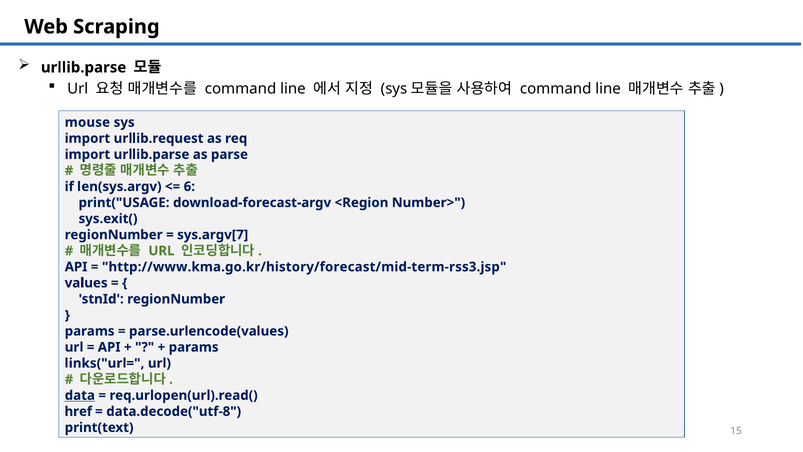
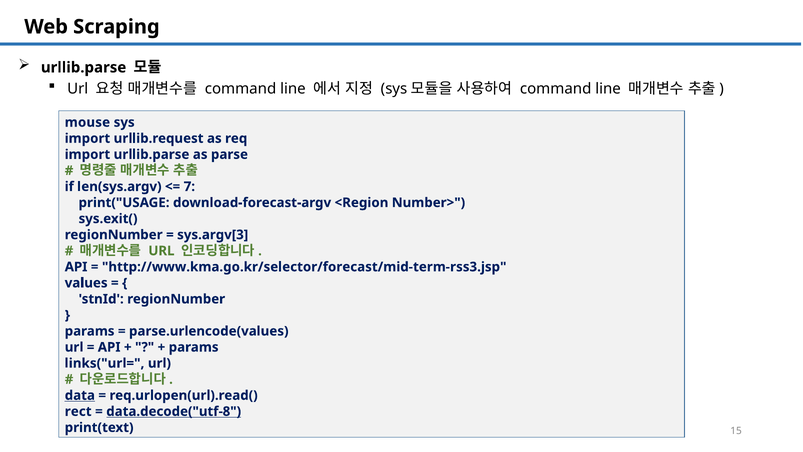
6: 6 -> 7
sys.argv[7: sys.argv[7 -> sys.argv[3
http://www.kma.go.kr/history/forecast/mid-term-rss3.jsp: http://www.kma.go.kr/history/forecast/mid-term-rss3.jsp -> http://www.kma.go.kr/selector/forecast/mid-term-rss3.jsp
href: href -> rect
data.decode("utf-8 underline: none -> present
